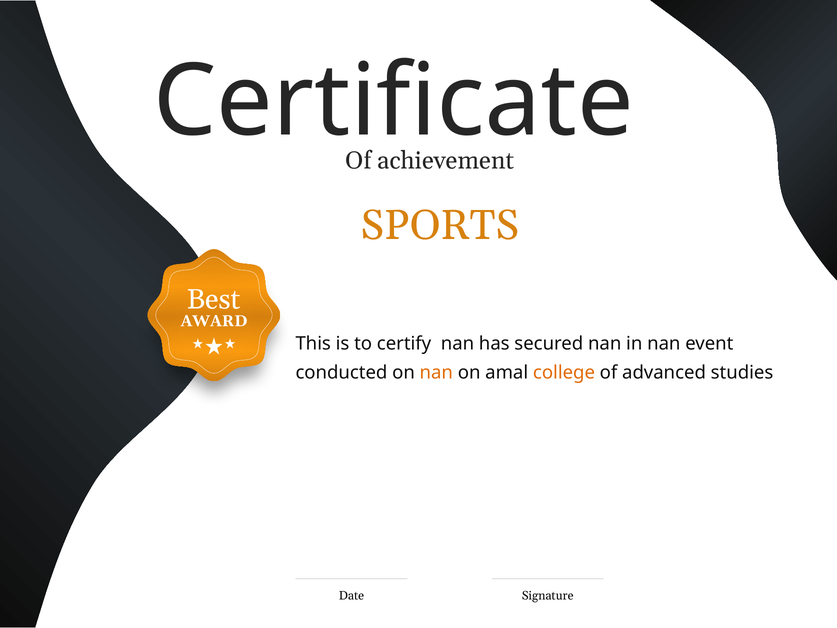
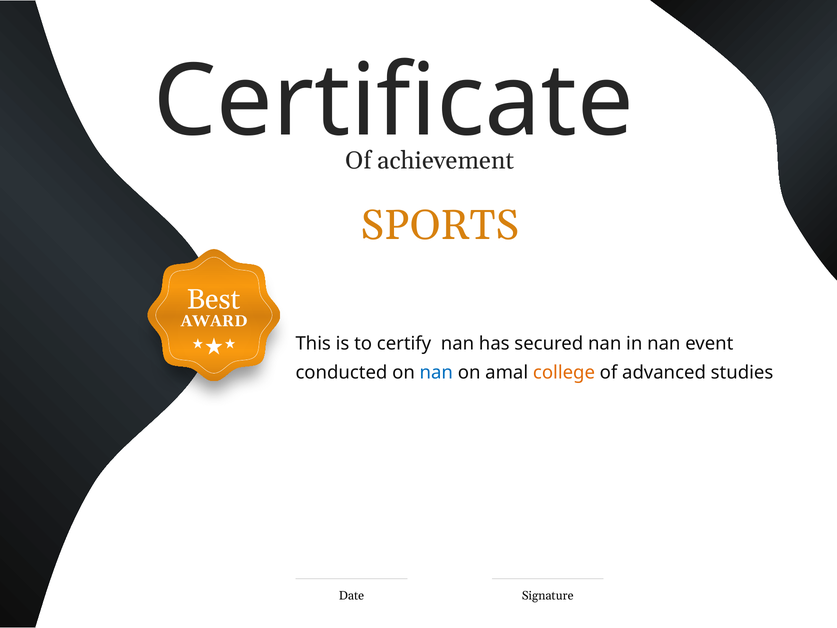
nan at (436, 372) colour: orange -> blue
